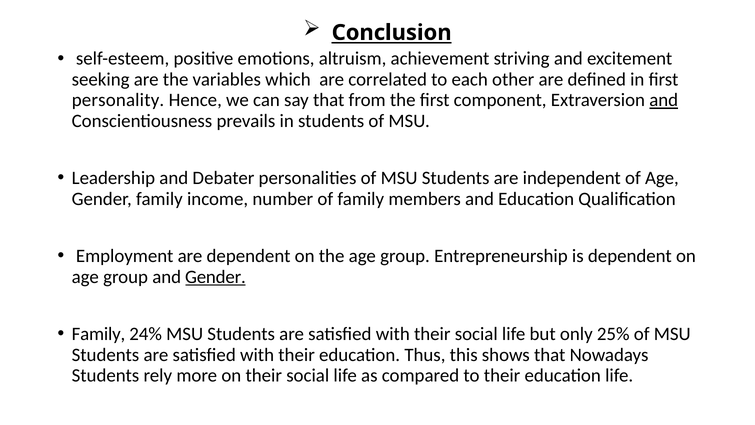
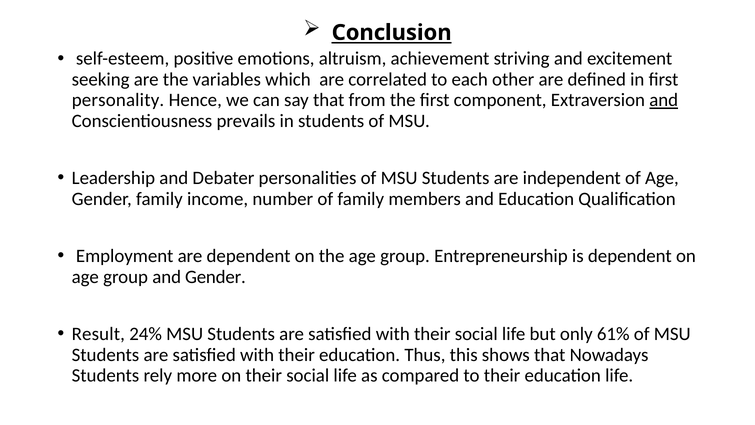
Gender at (215, 277) underline: present -> none
Family at (98, 334): Family -> Result
25%: 25% -> 61%
